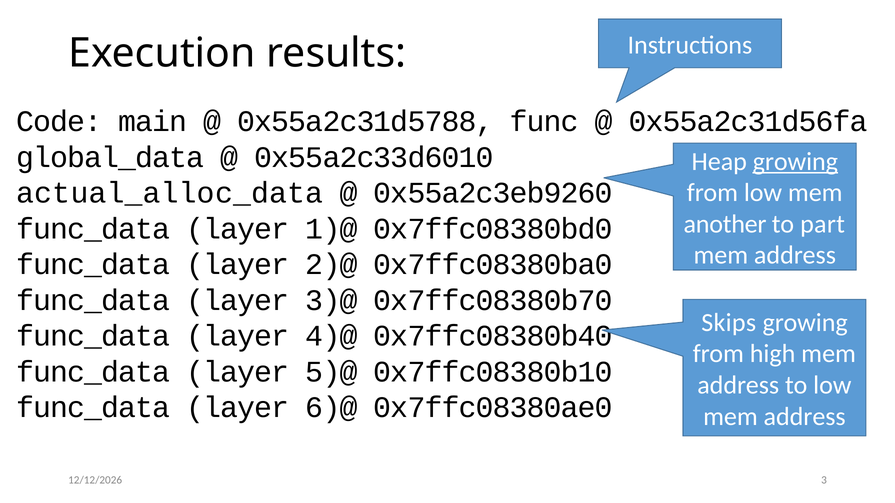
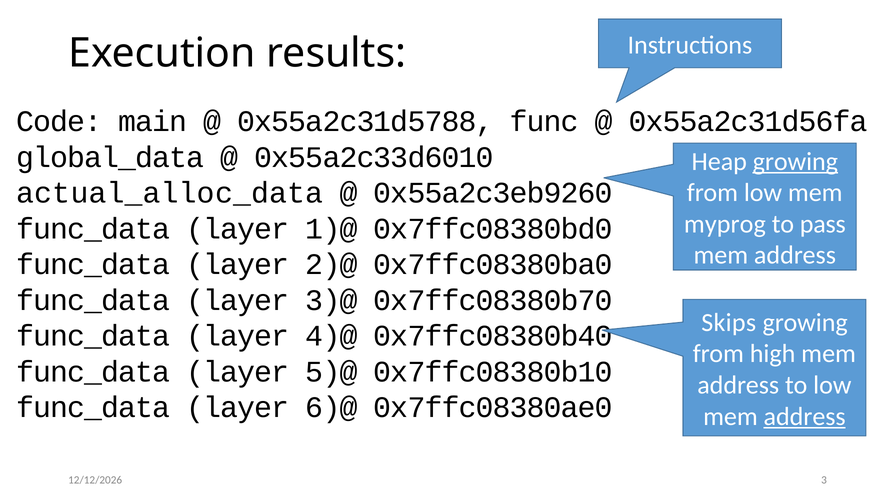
another: another -> myprog
part: part -> pass
address at (805, 417) underline: none -> present
